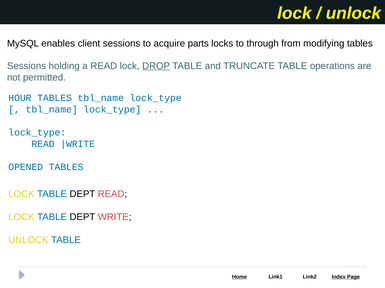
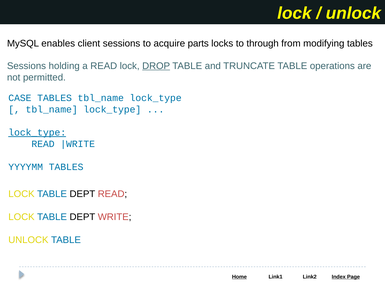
HOUR: HOUR -> CASE
lock_type at (37, 133) underline: none -> present
OPENED: OPENED -> YYYYMM
